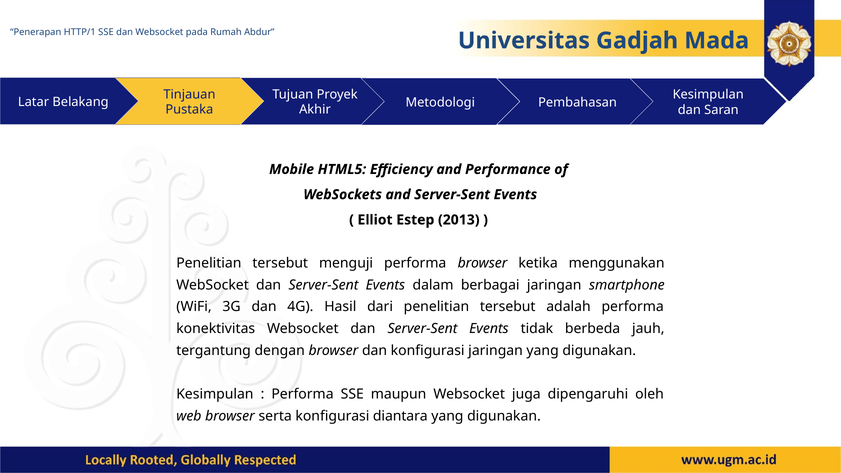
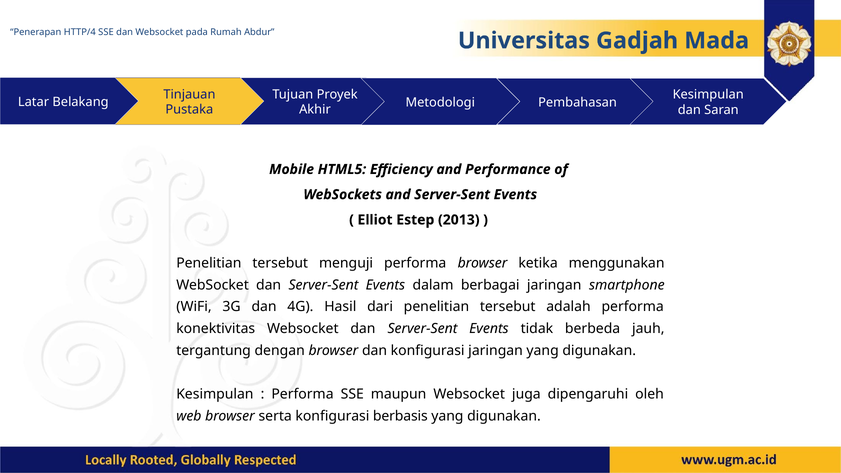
HTTP/1: HTTP/1 -> HTTP/4
diantara: diantara -> berbasis
